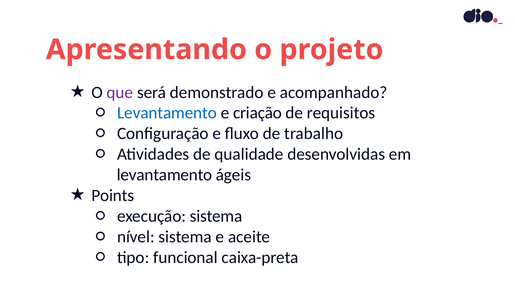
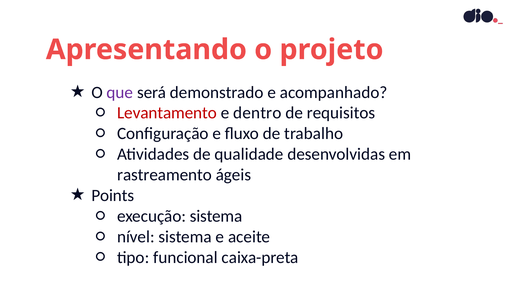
Levantamento at (167, 113) colour: blue -> red
criação: criação -> dentro
levantamento at (165, 175): levantamento -> rastreamento
